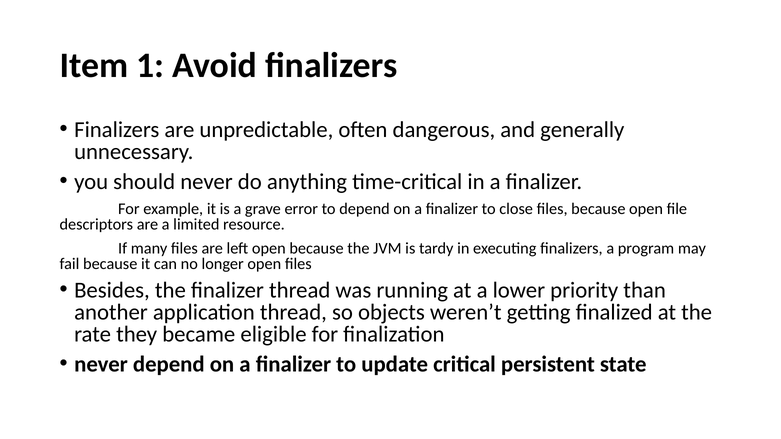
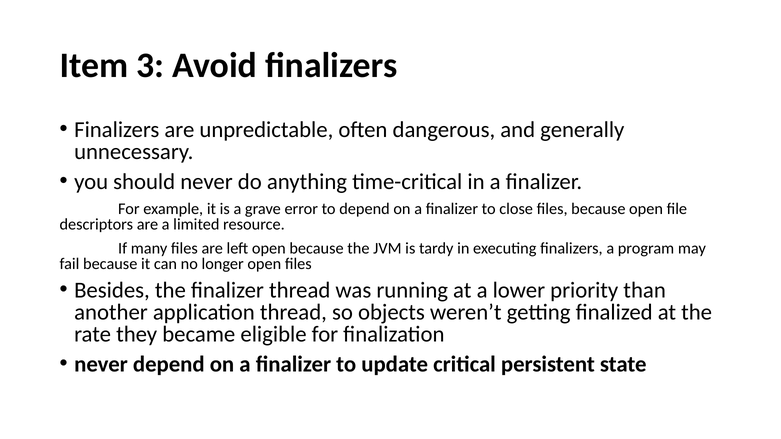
1: 1 -> 3
